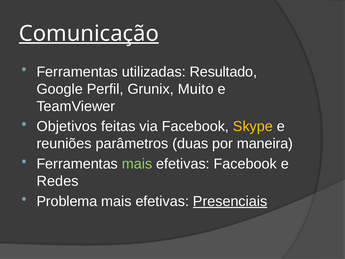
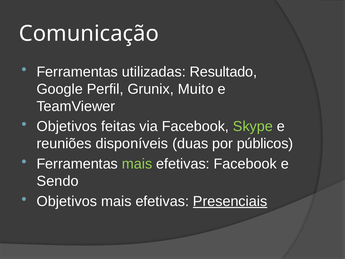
Comunicação underline: present -> none
Skype colour: yellow -> light green
parâmetros: parâmetros -> disponíveis
maneira: maneira -> públicos
Redes: Redes -> Sendo
Problema at (67, 201): Problema -> Objetivos
